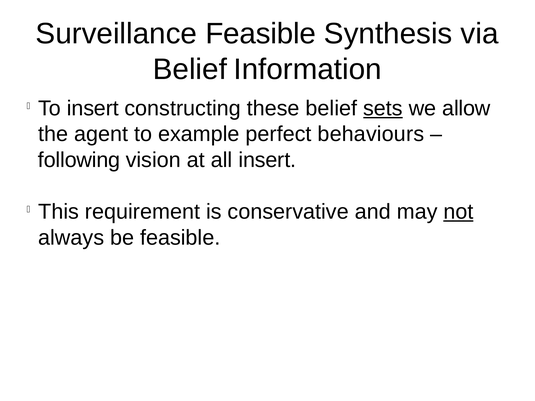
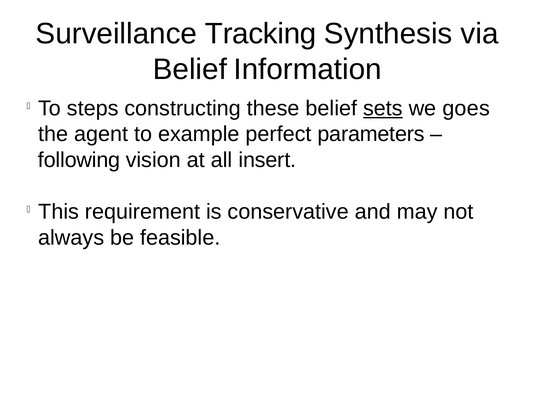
Surveillance Feasible: Feasible -> Tracking
To insert: insert -> steps
allow: allow -> goes
behaviours: behaviours -> parameters
not underline: present -> none
